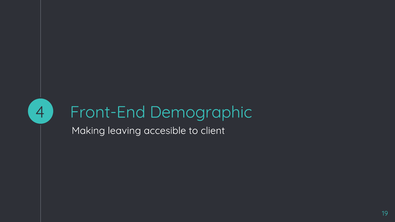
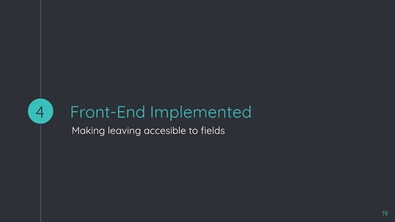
Demographic: Demographic -> Implemented
client: client -> fields
